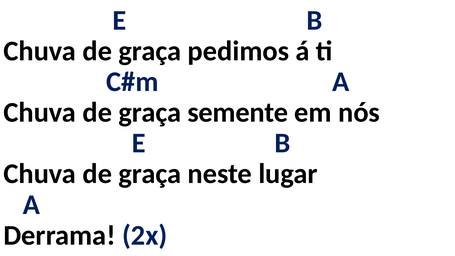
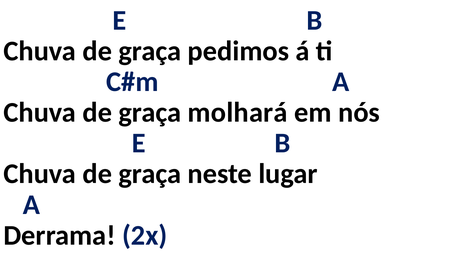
semente: semente -> molhará
